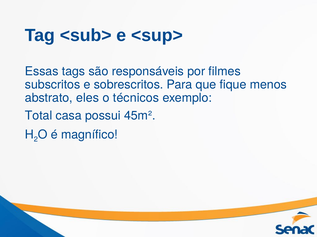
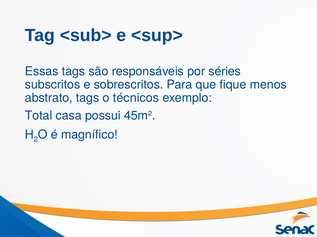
filmes: filmes -> séries
abstrato eles: eles -> tags
